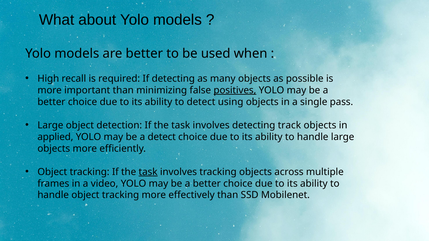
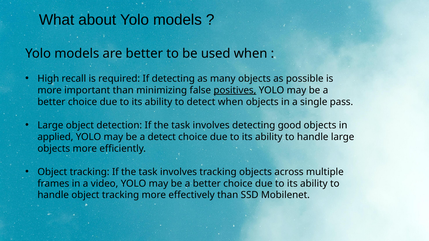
detect using: using -> when
track: track -> good
task at (148, 172) underline: present -> none
